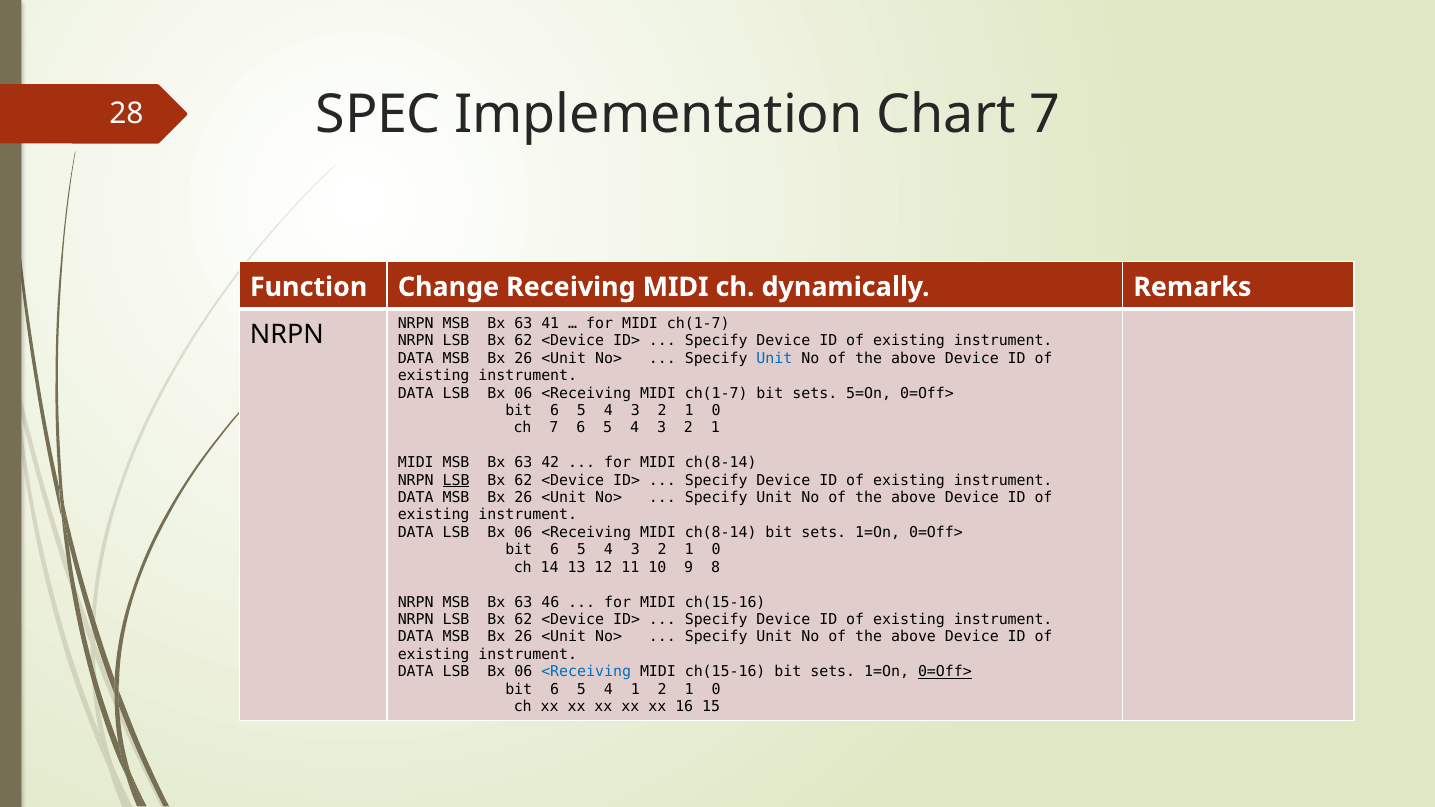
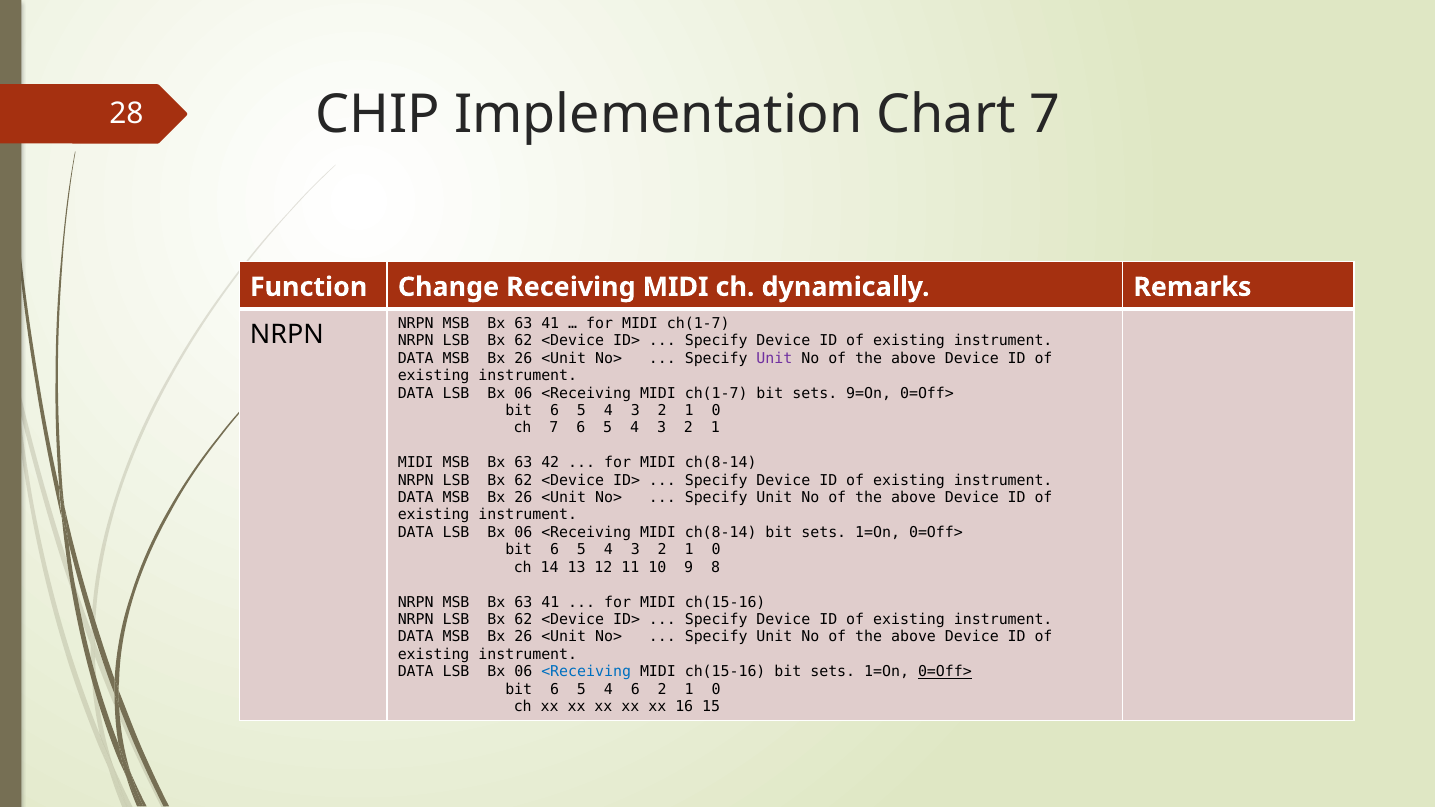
SPEC: SPEC -> CHIP
Unit at (774, 358) colour: blue -> purple
5=On: 5=On -> 9=On
LSB at (456, 480) underline: present -> none
46 at (550, 602): 46 -> 41
4 1: 1 -> 6
